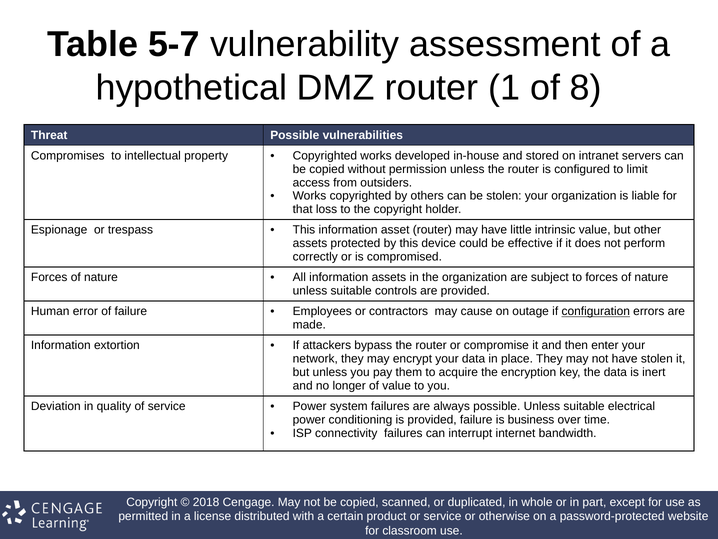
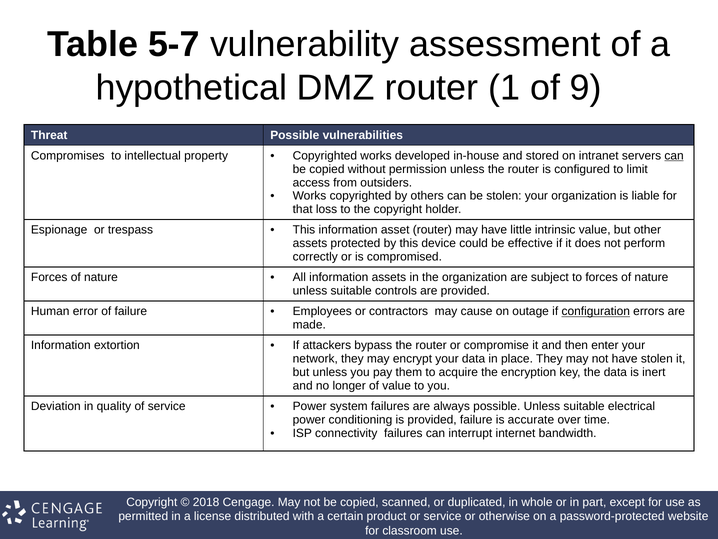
8: 8 -> 9
can at (674, 156) underline: none -> present
business: business -> accurate
